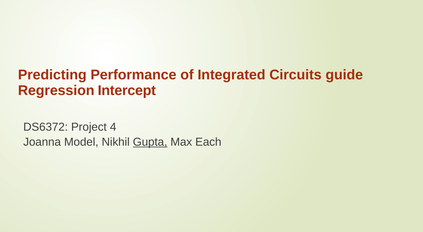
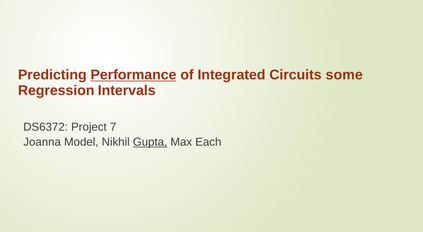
Performance underline: none -> present
guide: guide -> some
Intercept: Intercept -> Intervals
4: 4 -> 7
